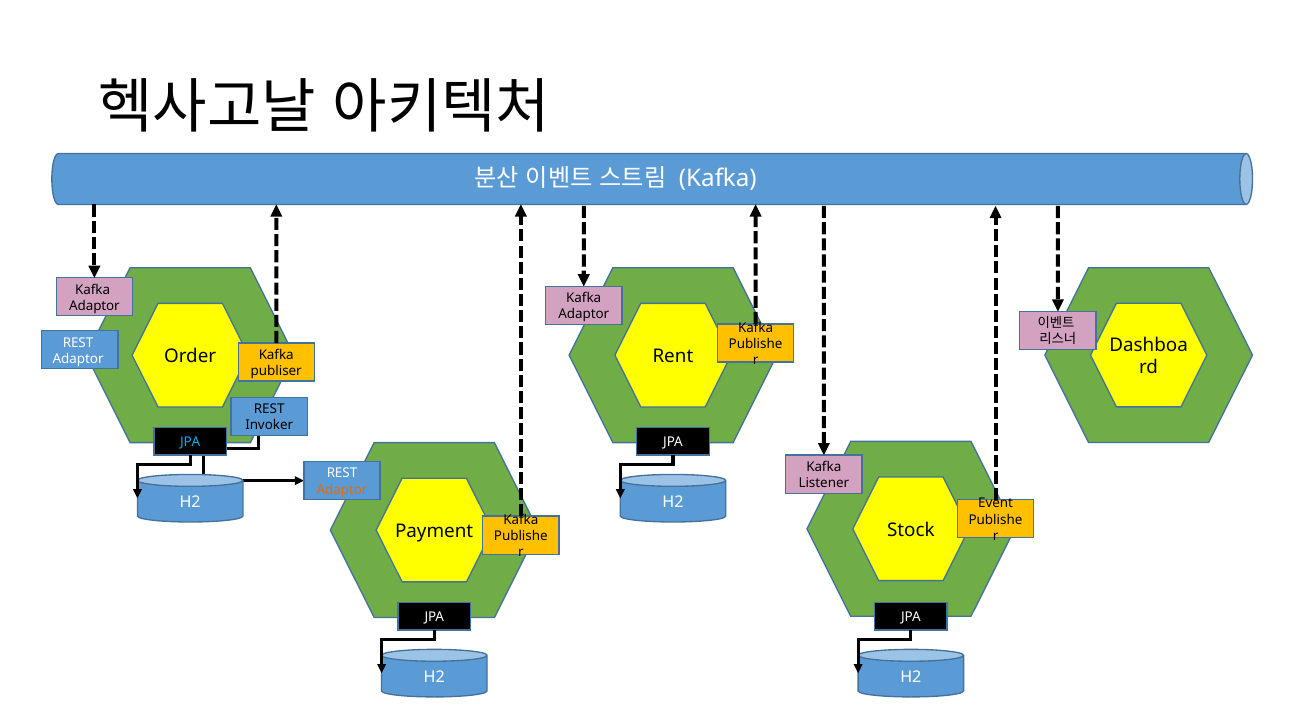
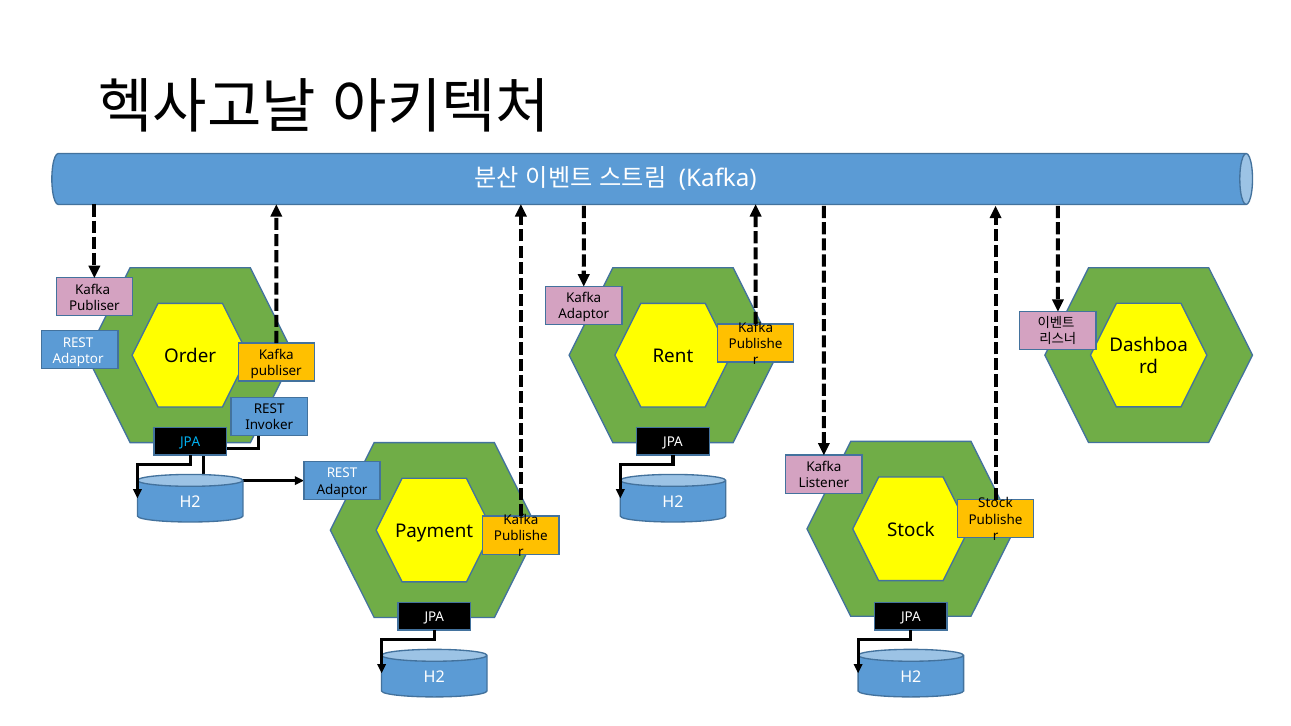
Adaptor at (94, 306): Adaptor -> Publiser
Adaptor at (342, 490) colour: orange -> black
Event at (996, 504): Event -> Stock
